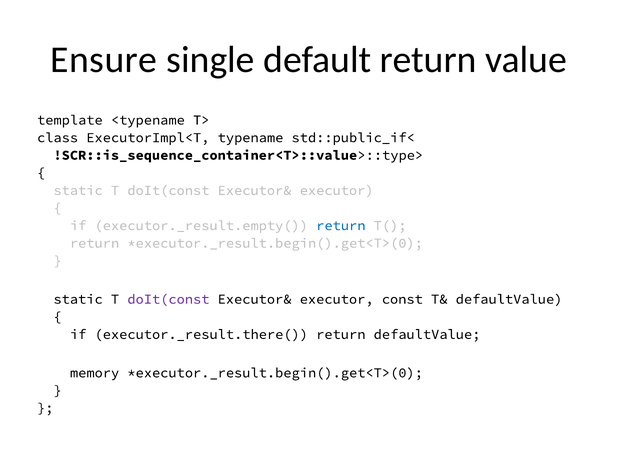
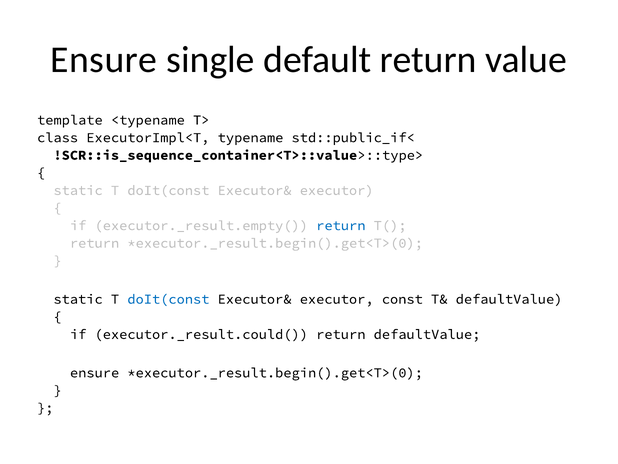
doIt(const at (168, 299) colour: purple -> blue
executor._result.there(: executor._result.there( -> executor._result.could(
memory at (95, 372): memory -> ensure
